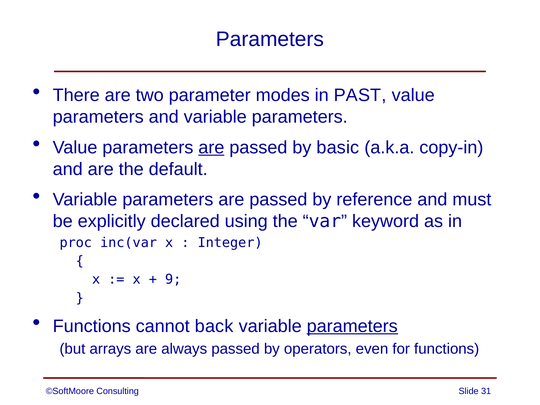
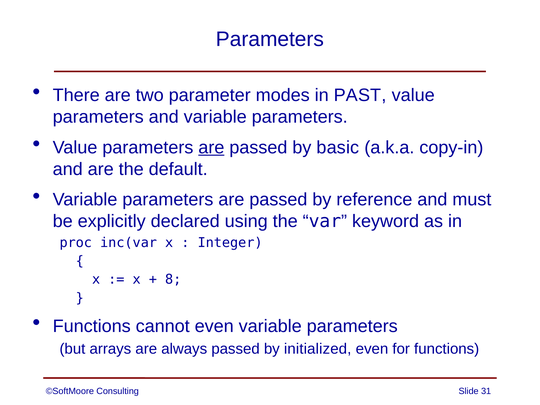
9: 9 -> 8
cannot back: back -> even
parameters at (352, 326) underline: present -> none
operators: operators -> initialized
